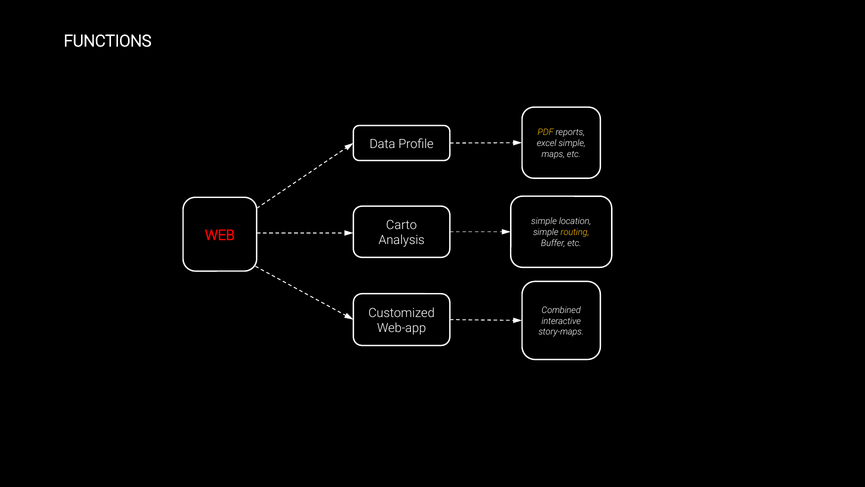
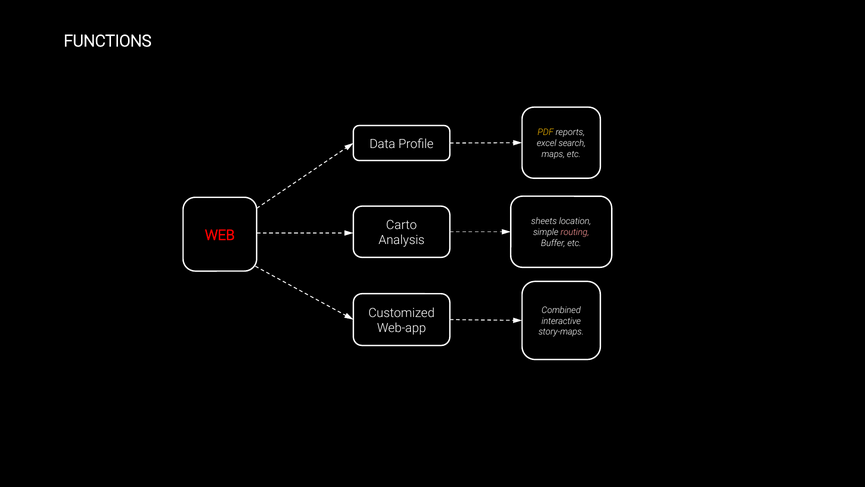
excel simple: simple -> search
simple at (544, 221): simple -> sheets
routing colour: yellow -> pink
